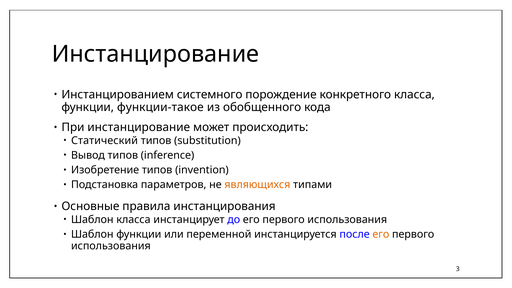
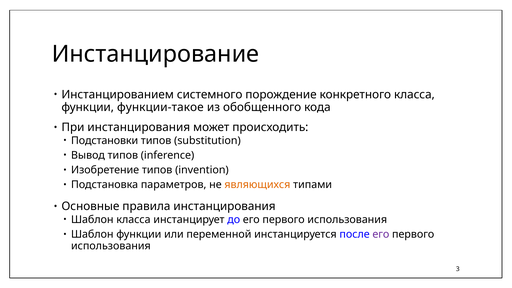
При инстанцирование: инстанцирование -> инстанцирования
Статический: Статический -> Подстановки
его at (381, 234) colour: orange -> purple
